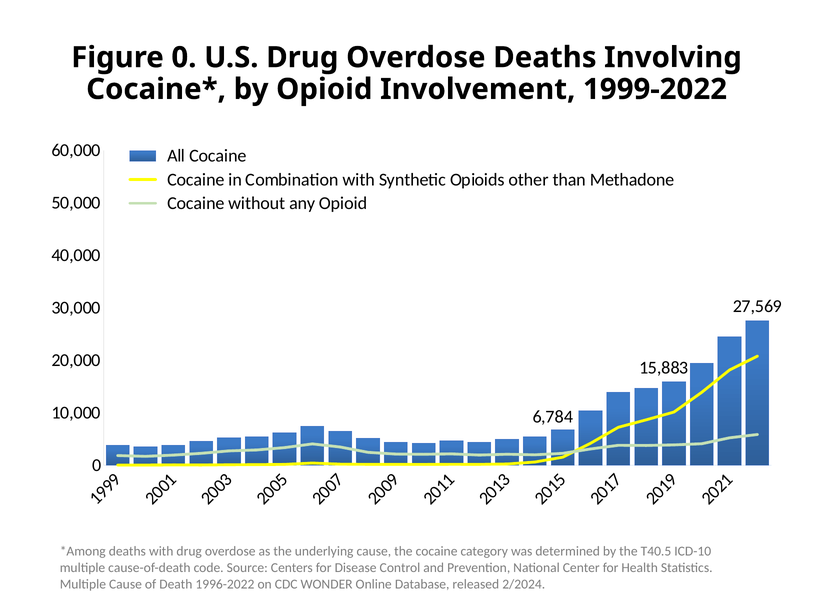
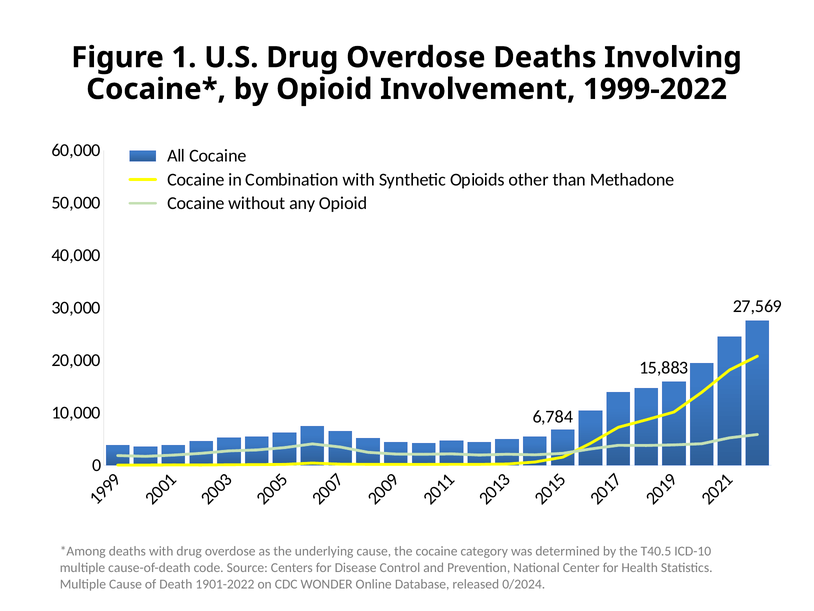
Figure 0: 0 -> 1
1996-2022: 1996-2022 -> 1901-2022
2/2024: 2/2024 -> 0/2024
